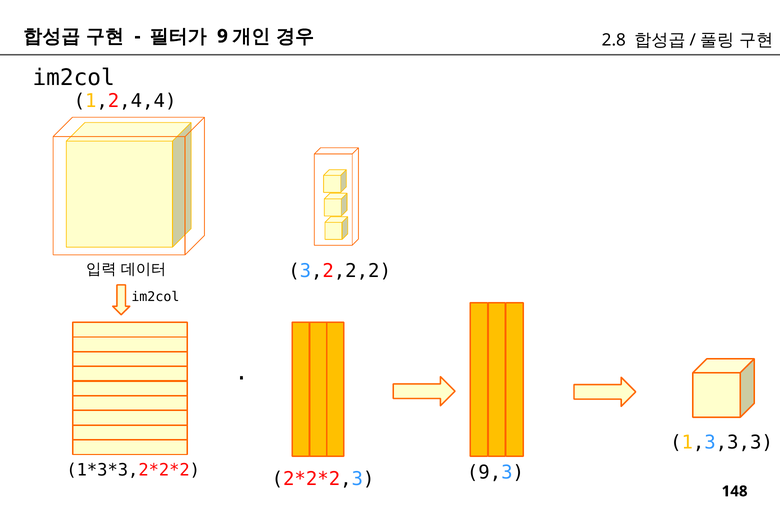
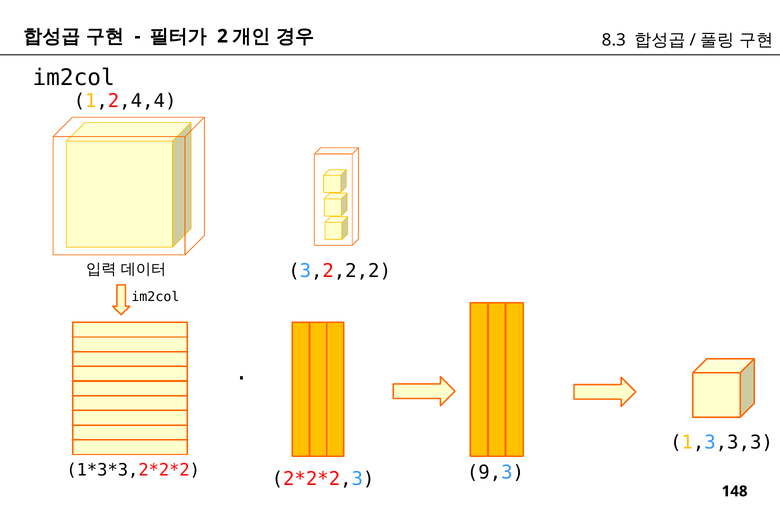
9: 9 -> 2
2.8: 2.8 -> 8.3
